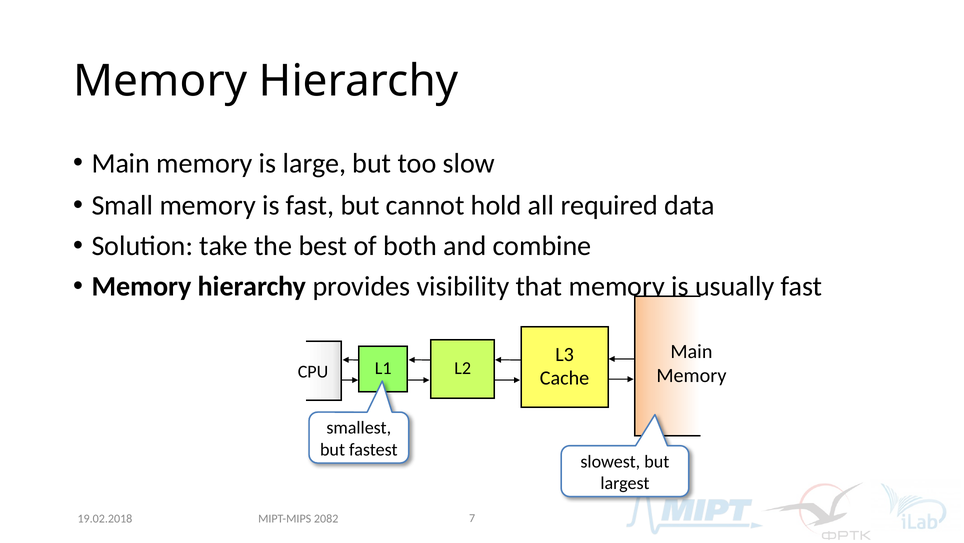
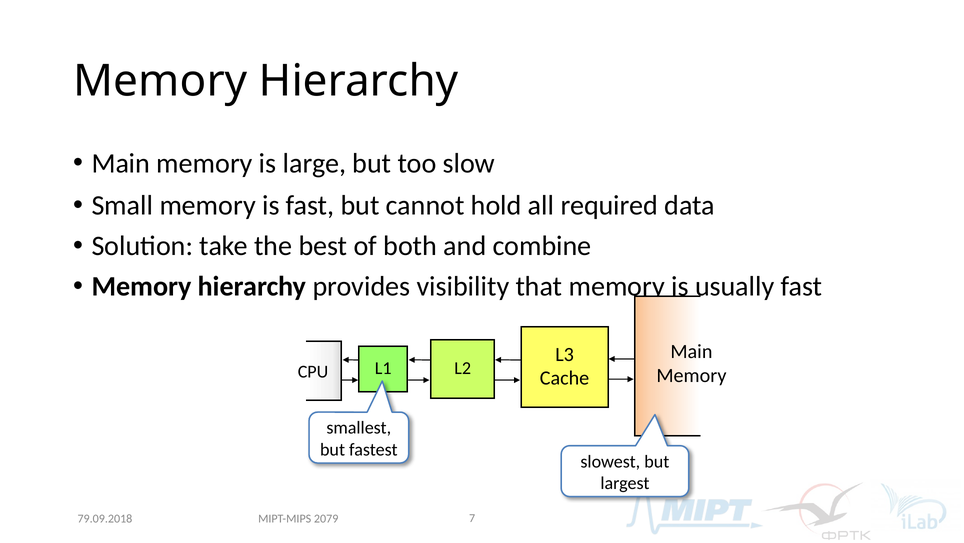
19.02.2018: 19.02.2018 -> 79.09.2018
2082: 2082 -> 2079
